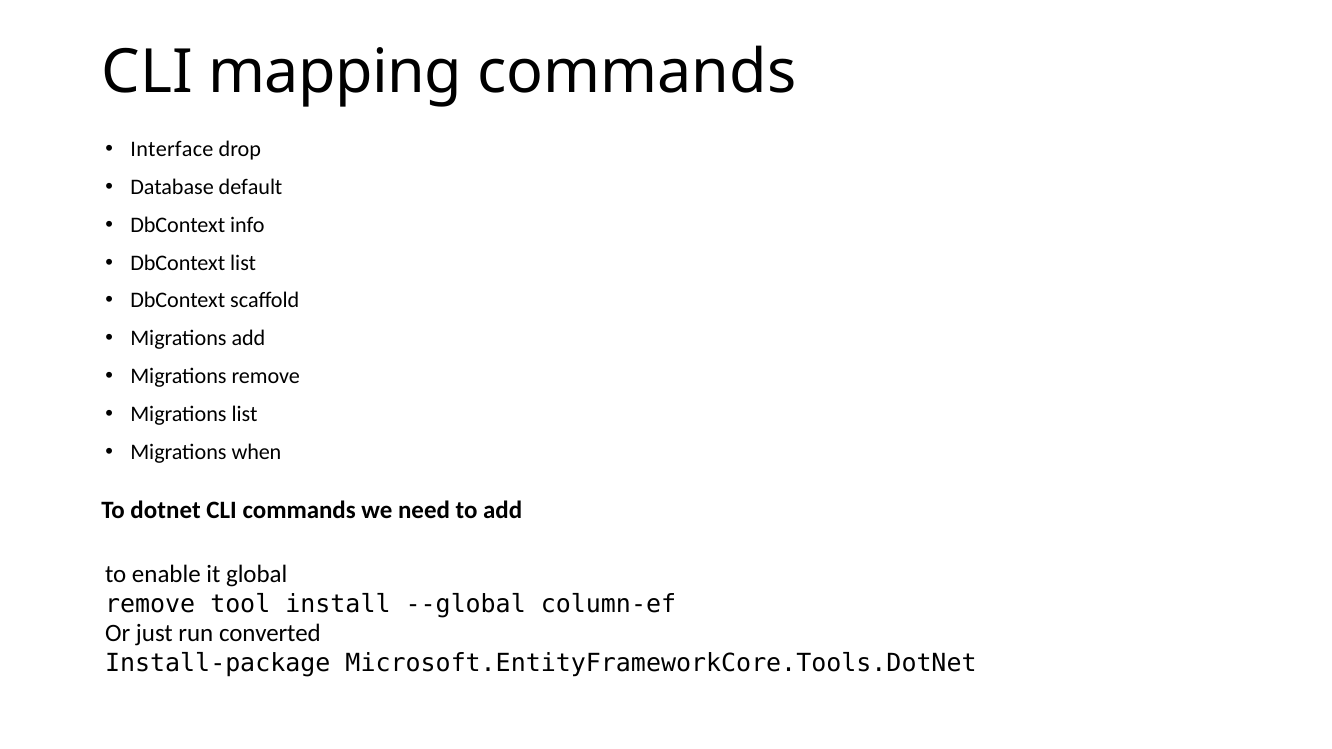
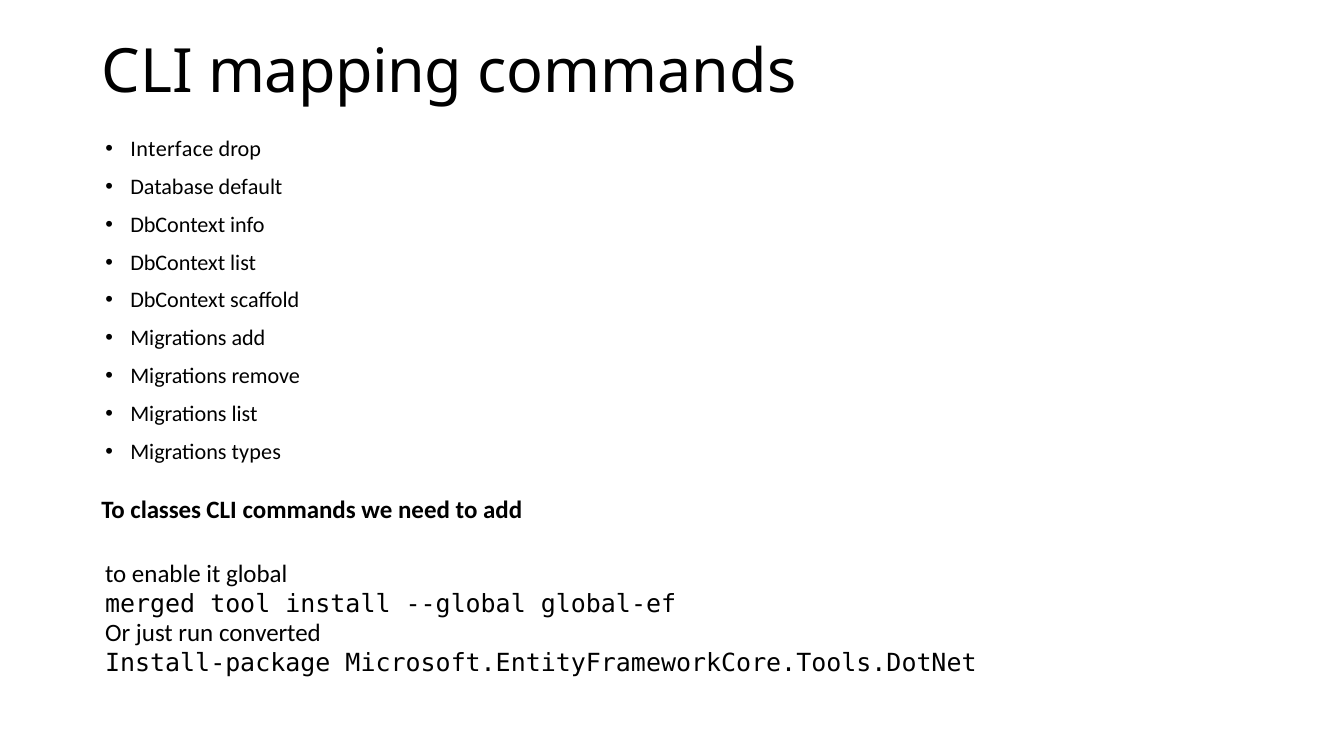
when: when -> types
dotnet: dotnet -> classes
remove at (150, 604): remove -> merged
column-ef: column-ef -> global-ef
